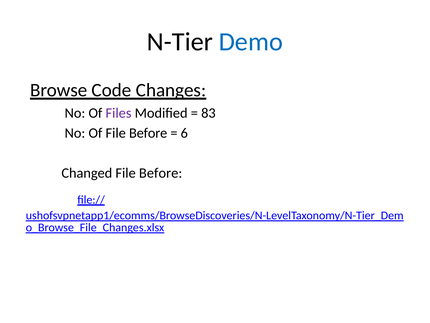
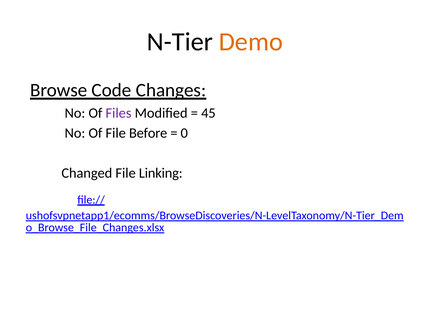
Demo colour: blue -> orange
83: 83 -> 45
6: 6 -> 0
Changed File Before: Before -> Linking
